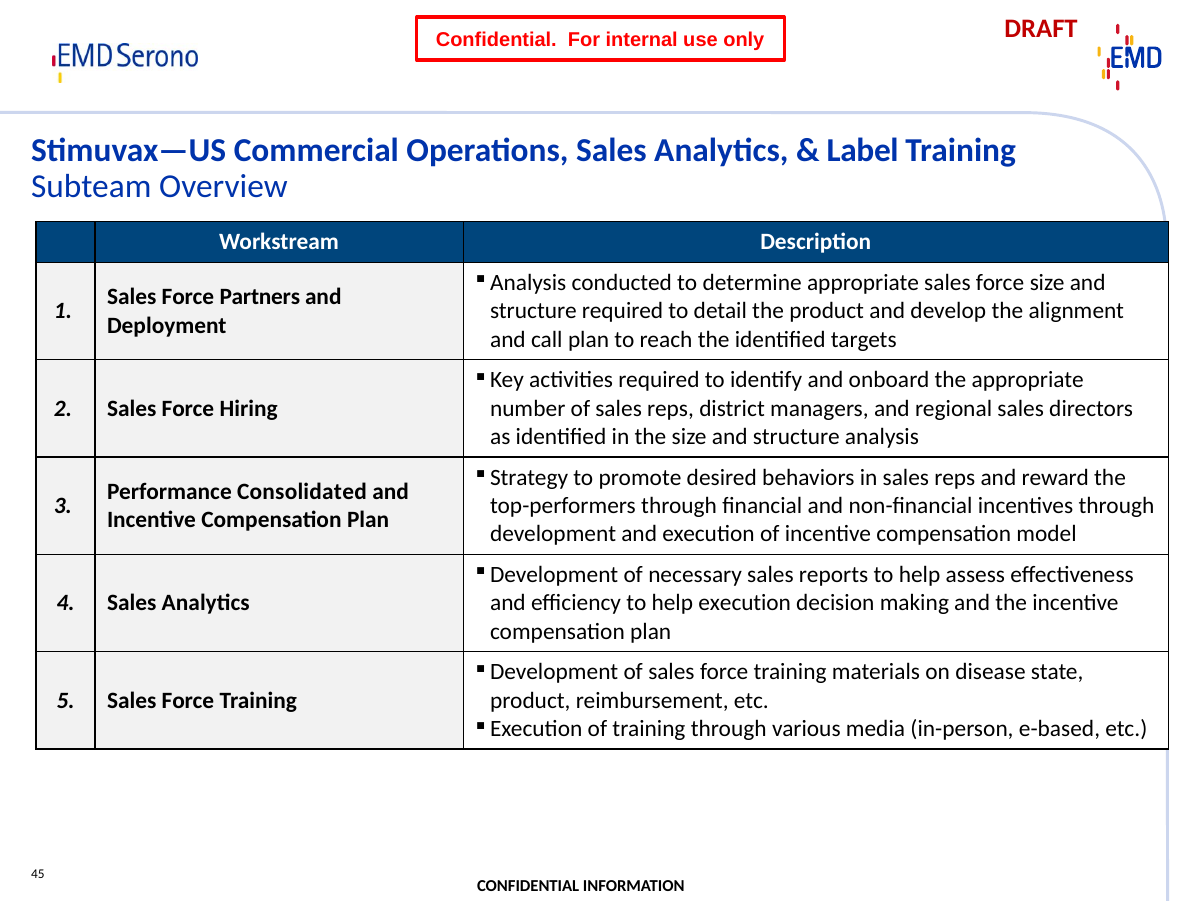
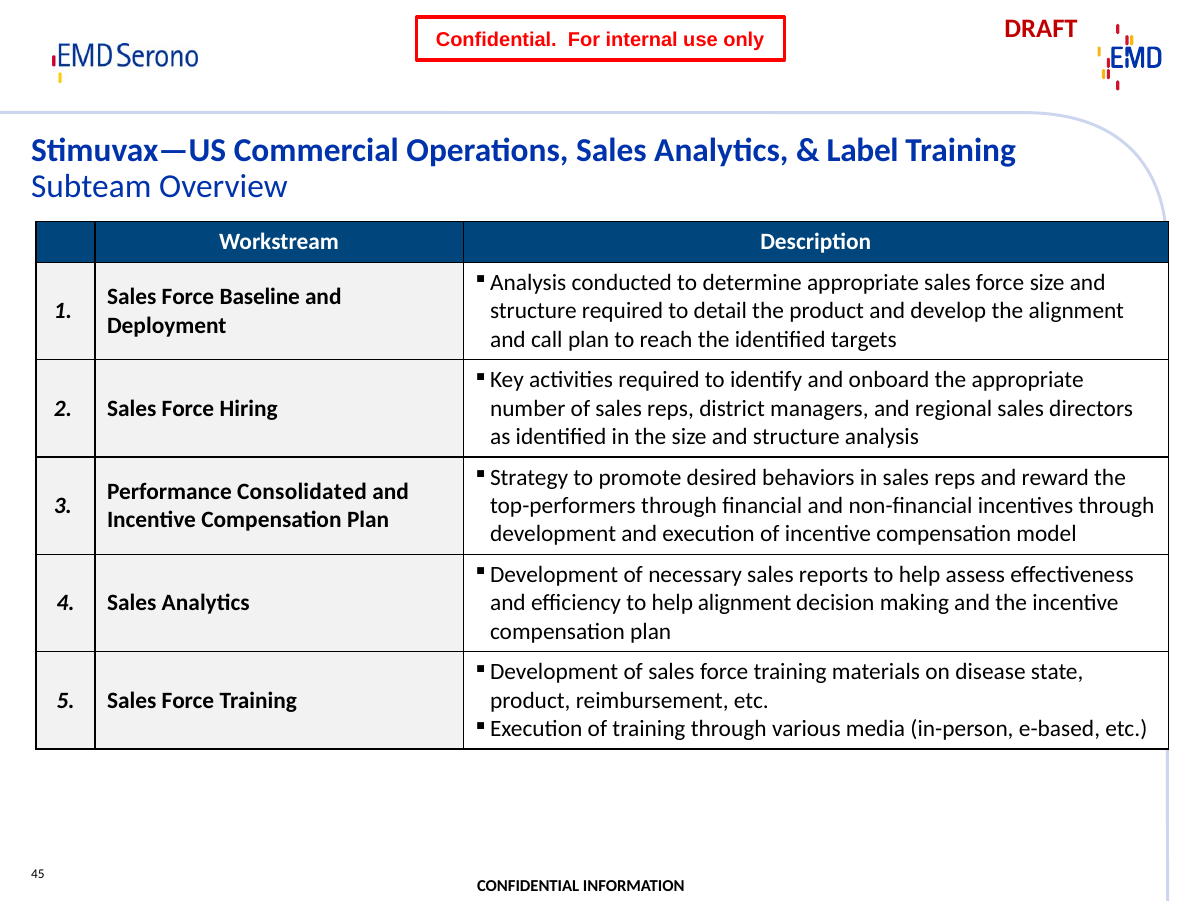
Partners: Partners -> Baseline
help execution: execution -> alignment
